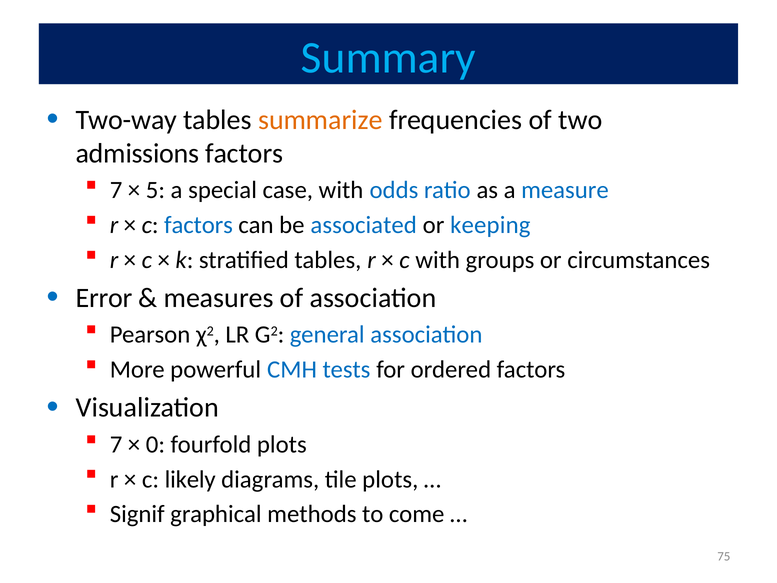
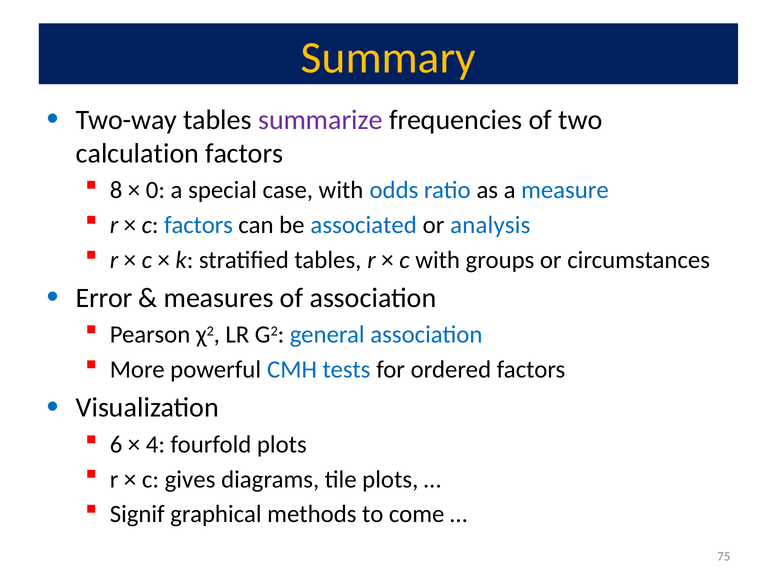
Summary colour: light blue -> yellow
summarize colour: orange -> purple
admissions: admissions -> calculation
7 at (116, 190): 7 -> 8
5: 5 -> 0
keeping: keeping -> analysis
7 at (116, 444): 7 -> 6
0: 0 -> 4
likely: likely -> gives
